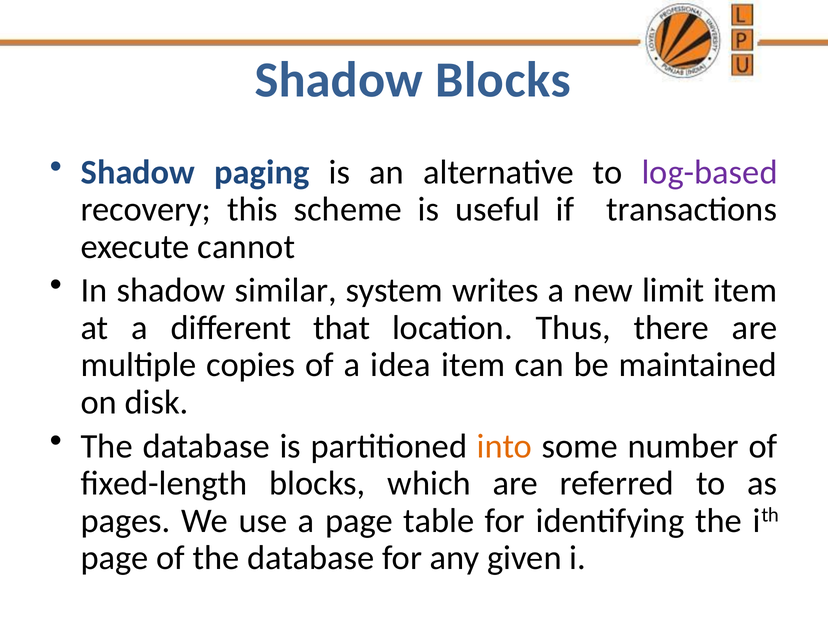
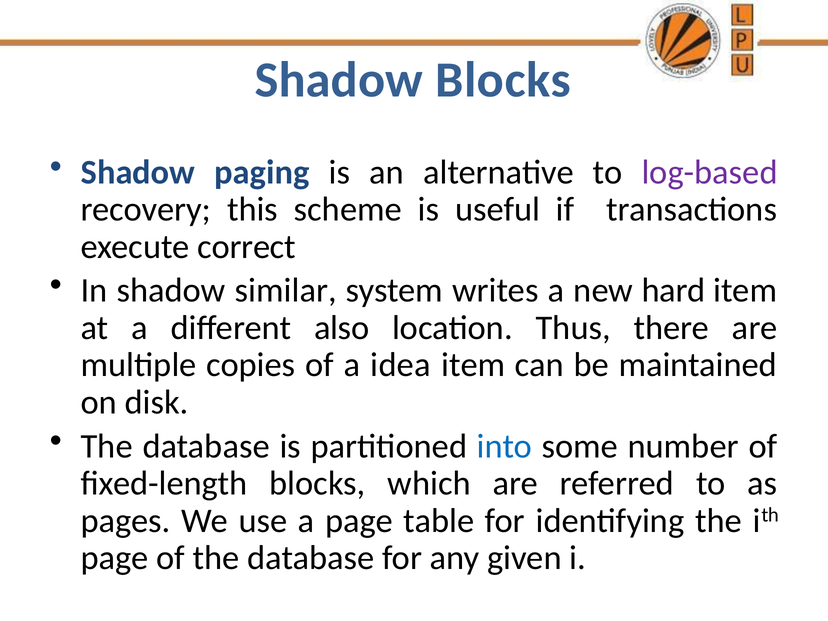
cannot: cannot -> correct
limit: limit -> hard
that: that -> also
into colour: orange -> blue
